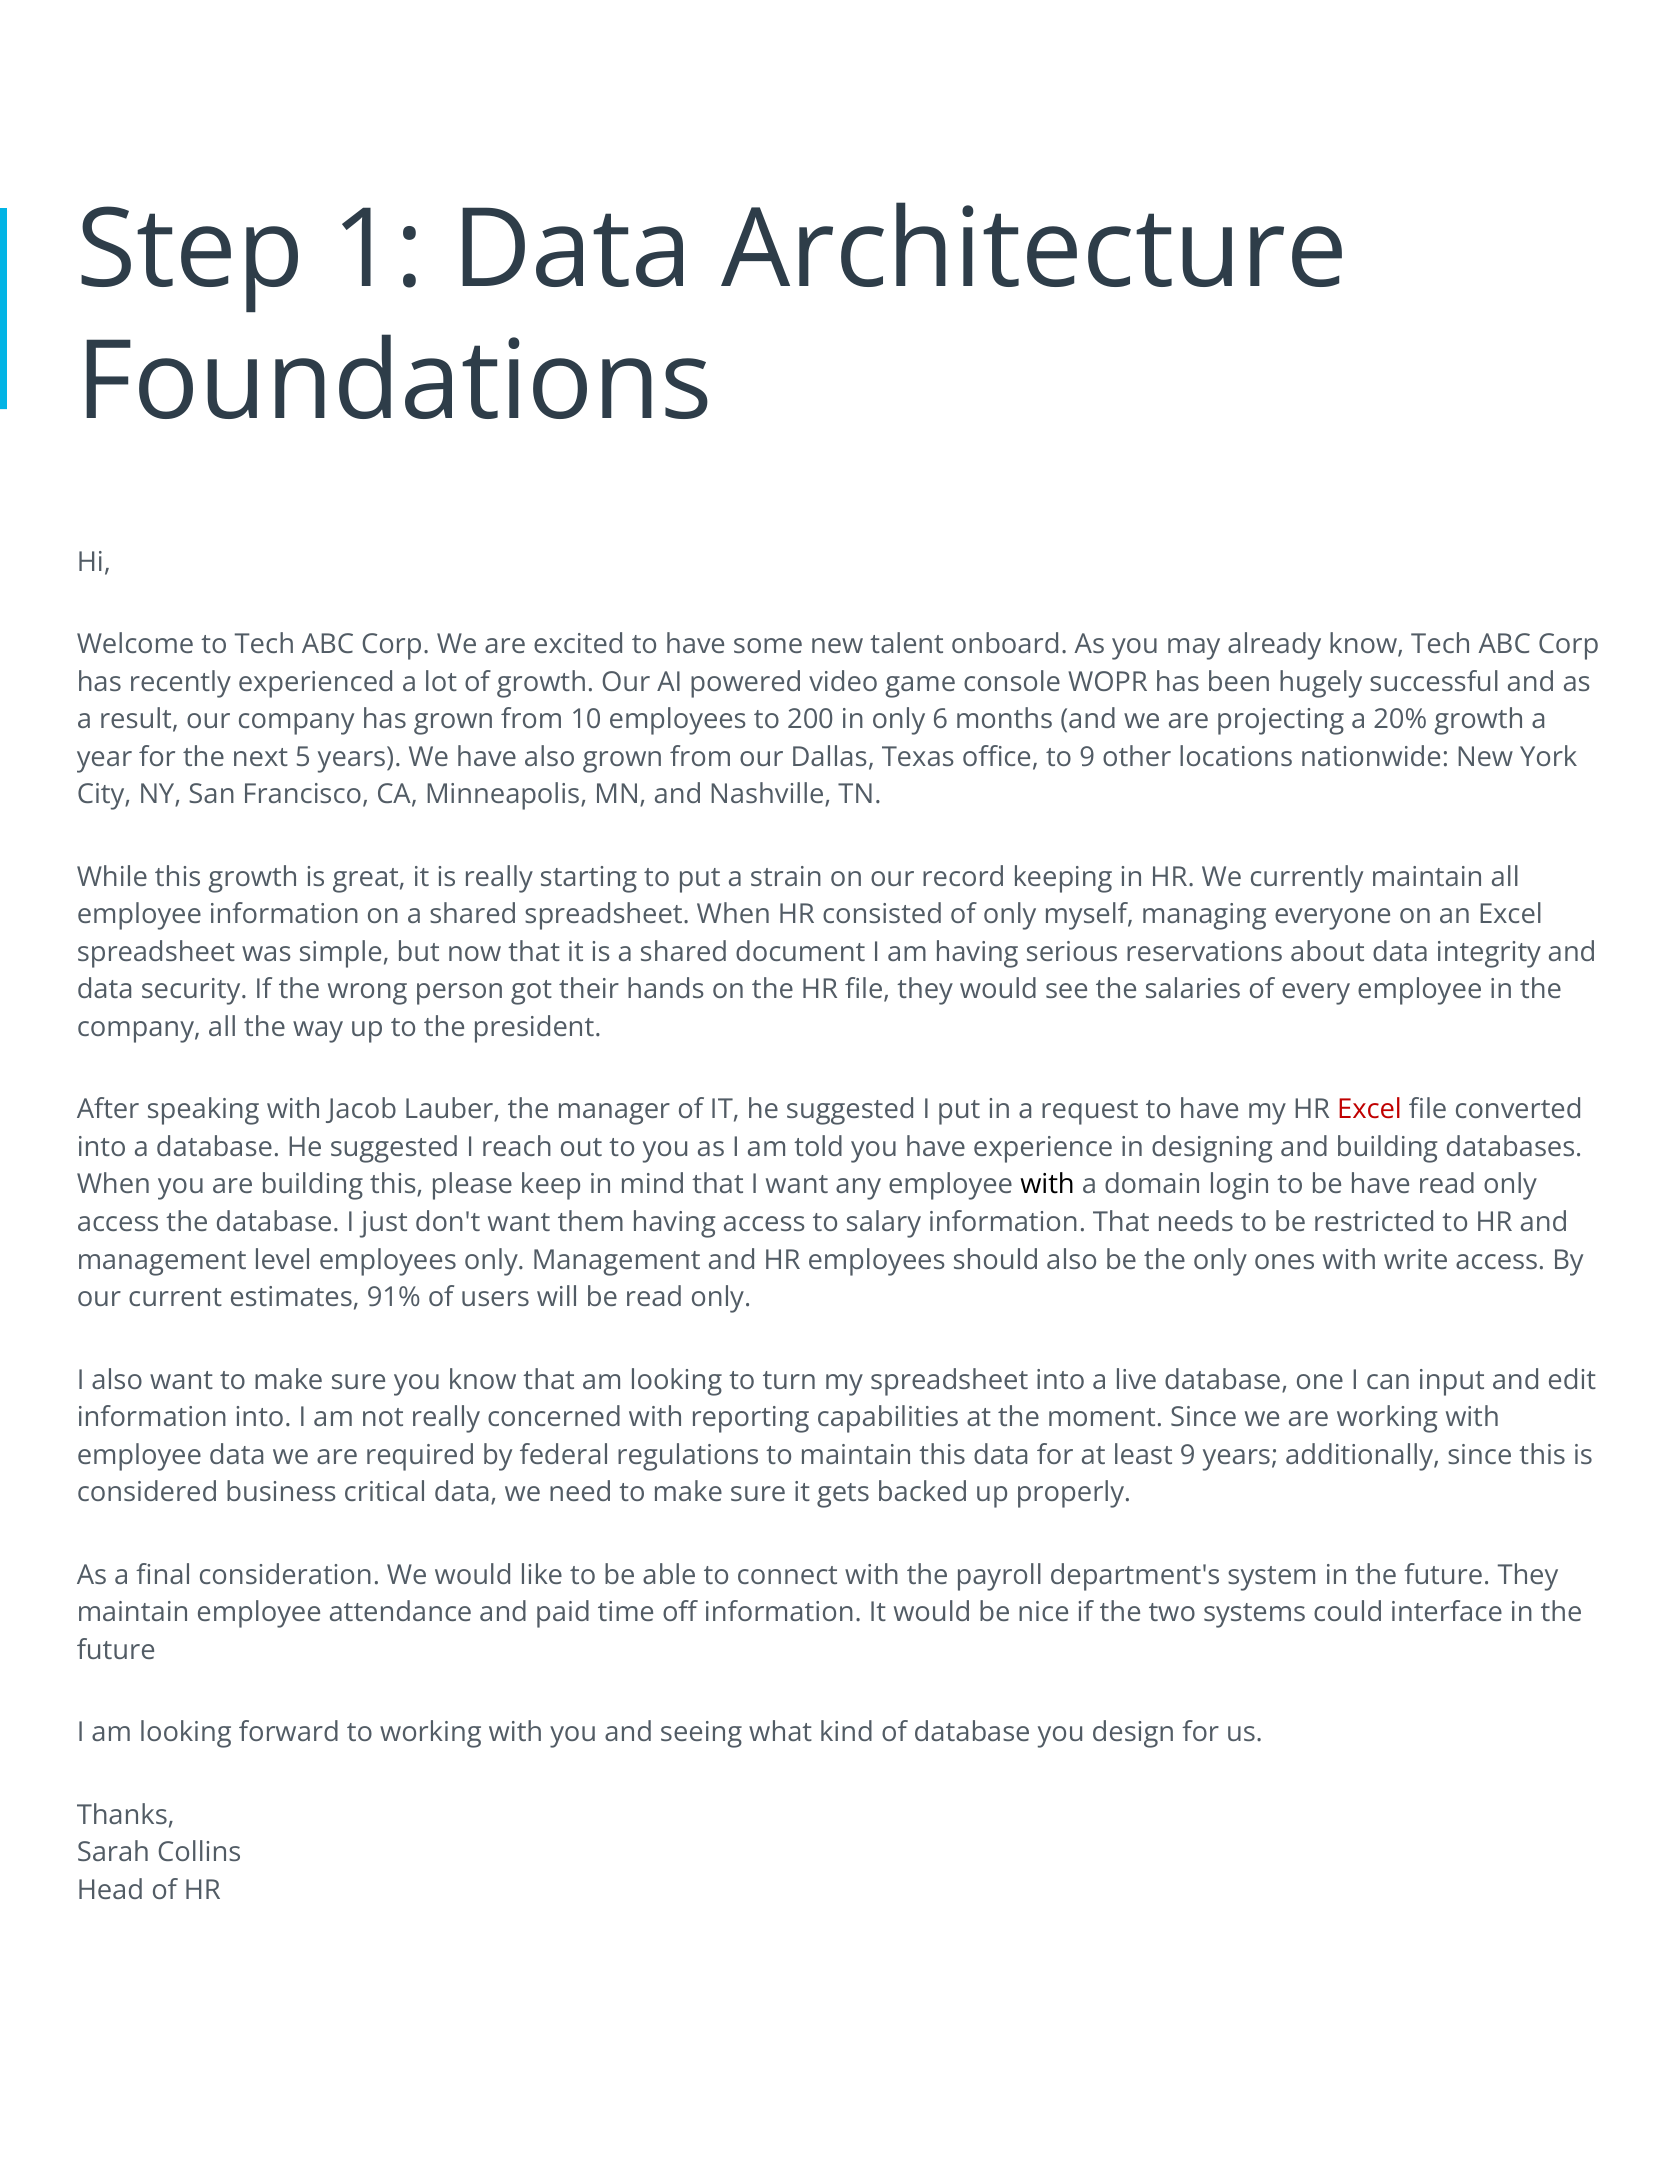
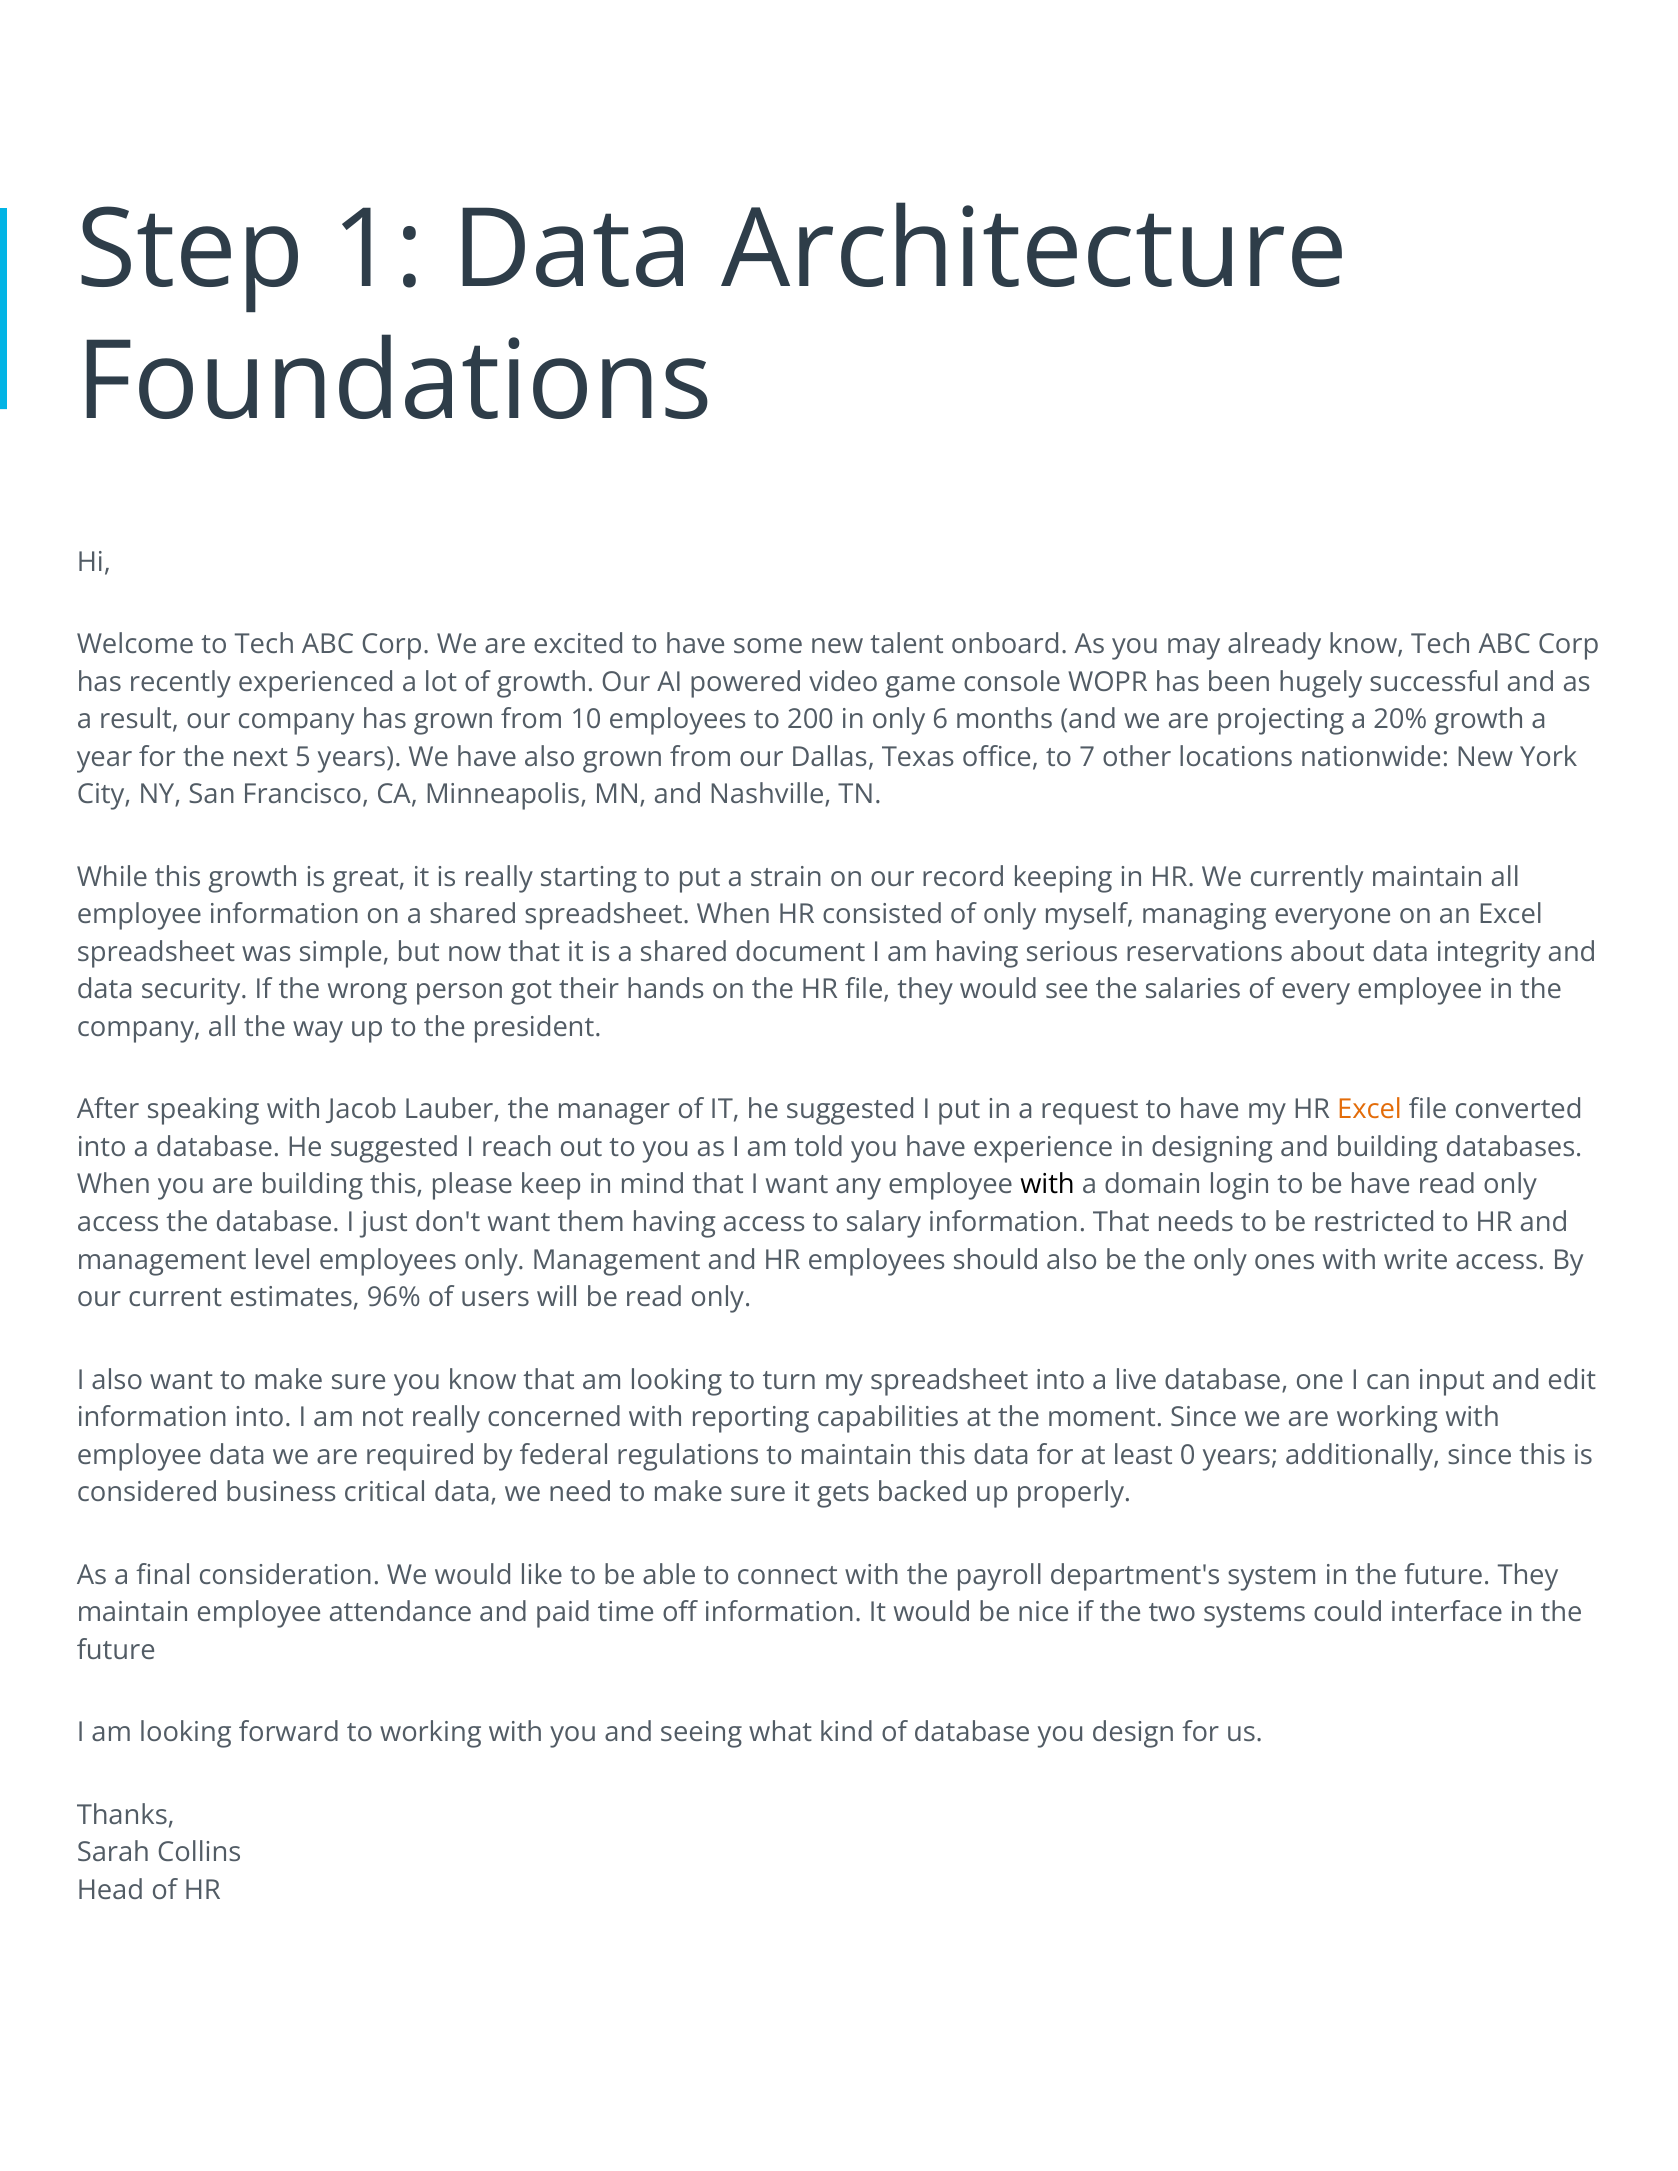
to 9: 9 -> 7
Excel at (1370, 1110) colour: red -> orange
91%: 91% -> 96%
least 9: 9 -> 0
